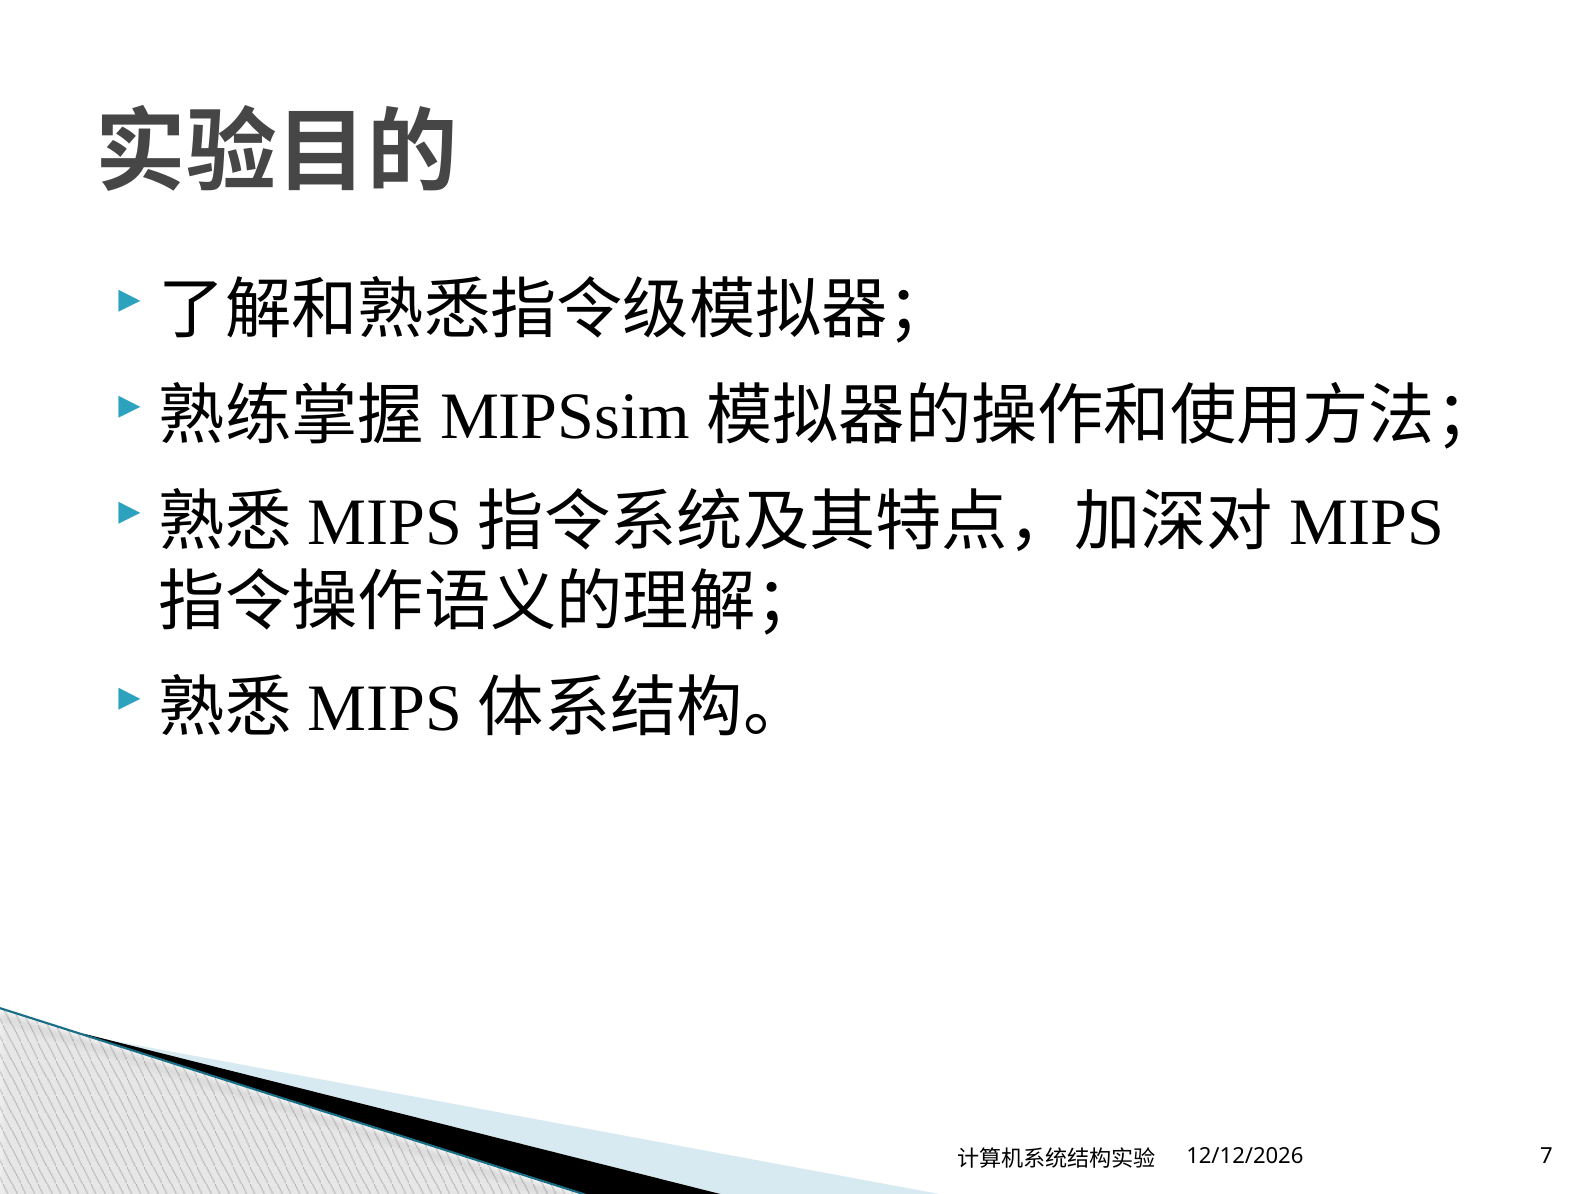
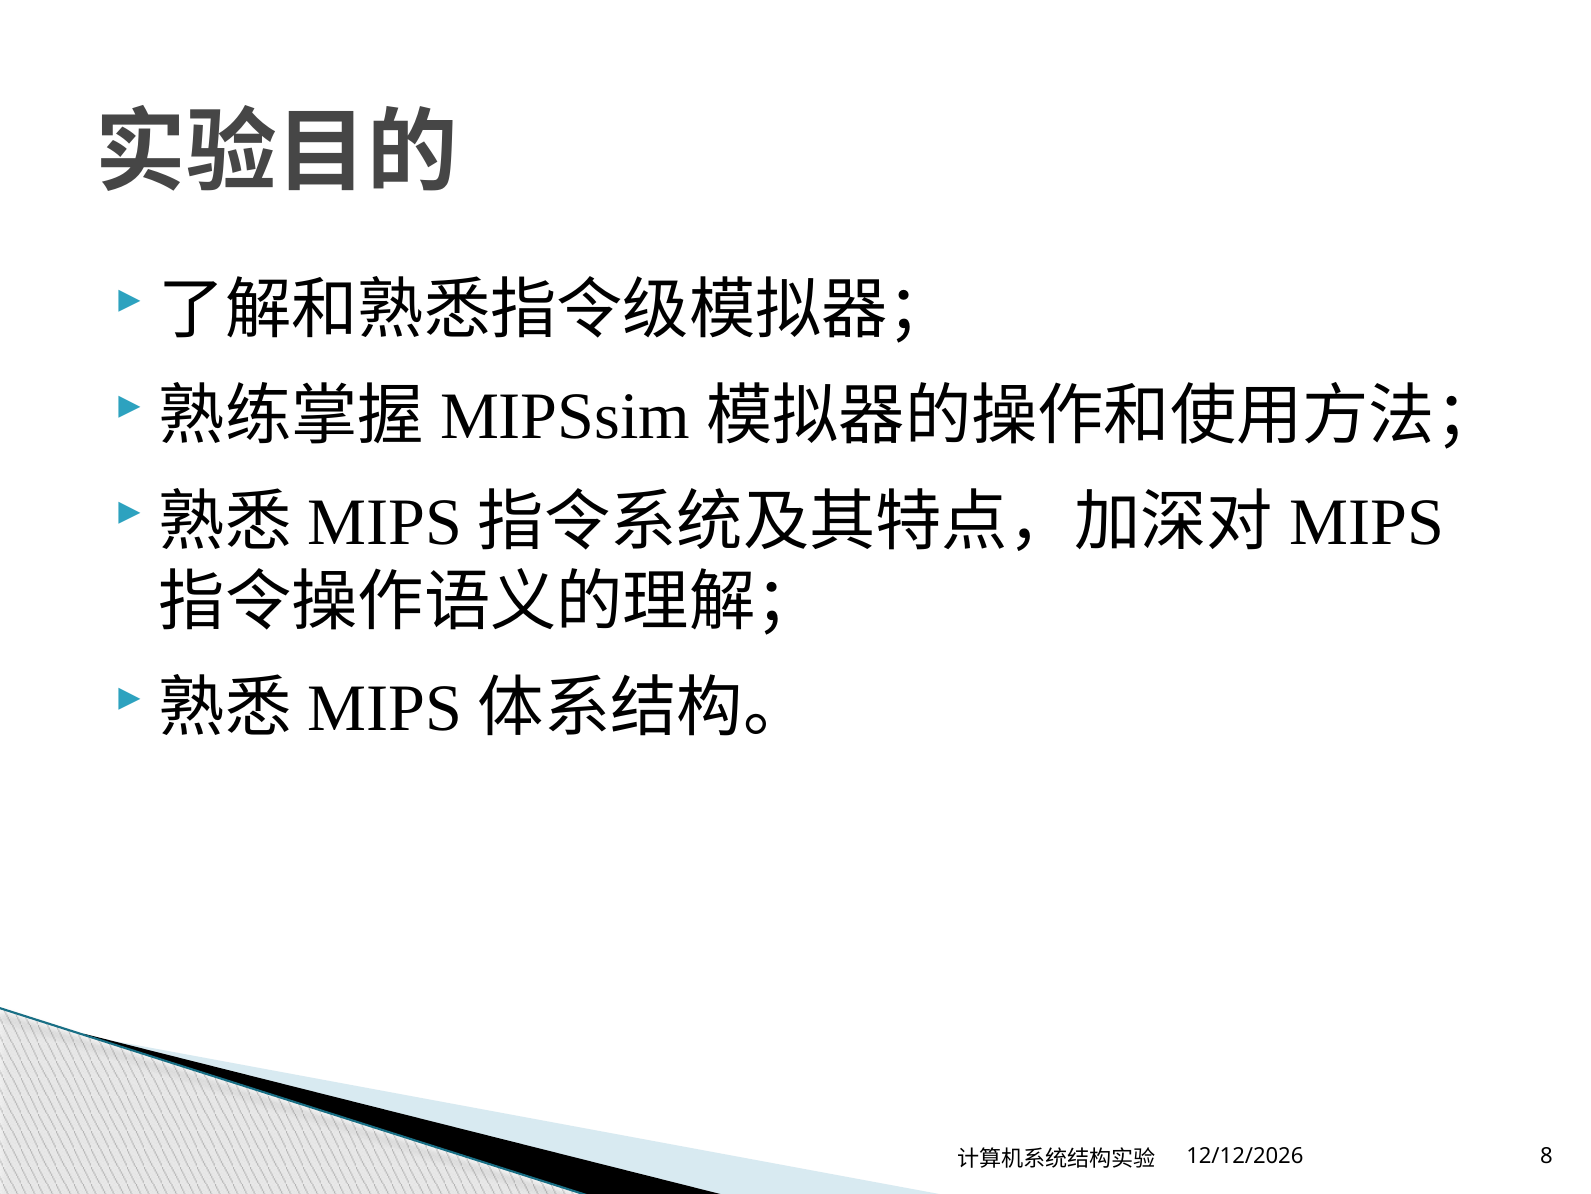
7: 7 -> 8
